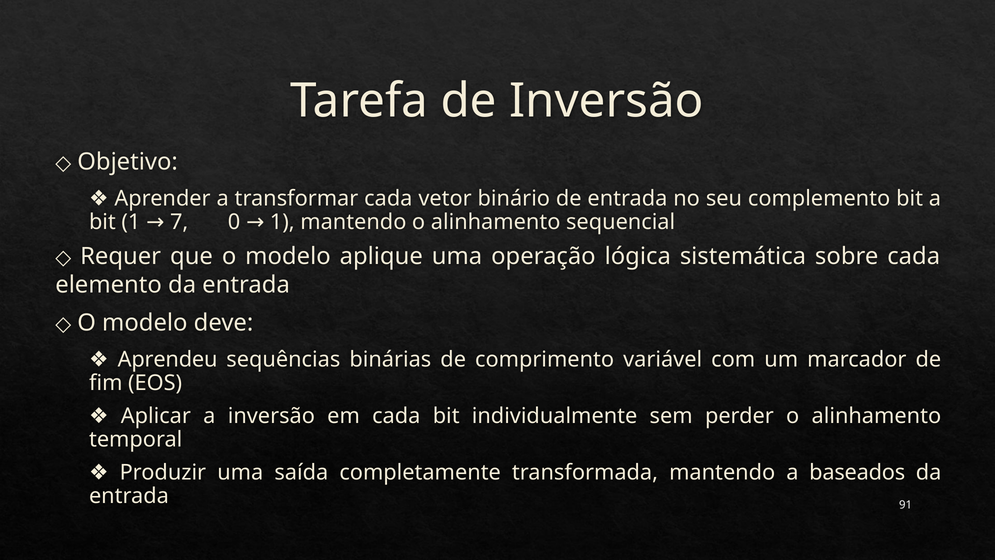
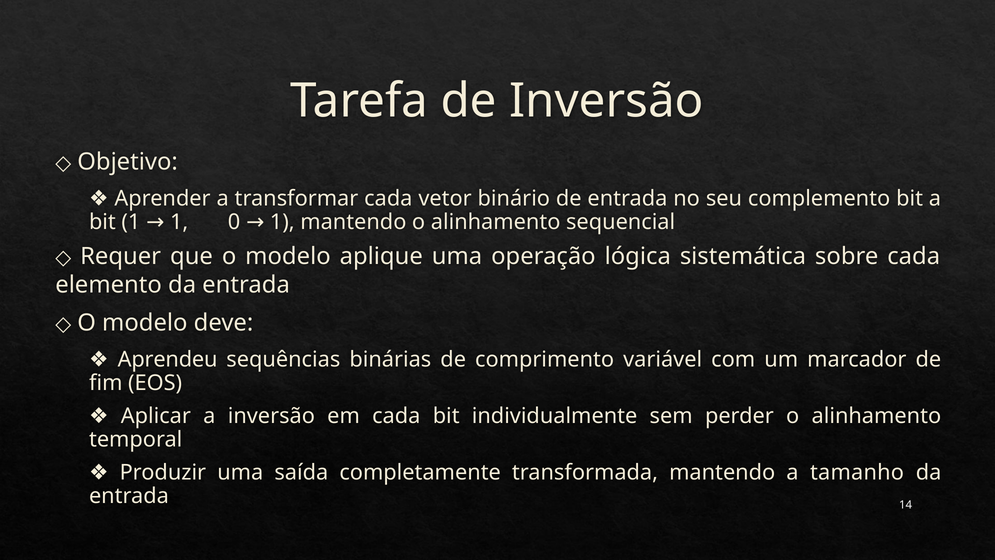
1 7: 7 -> 1
baseados: baseados -> tamanho
91: 91 -> 14
